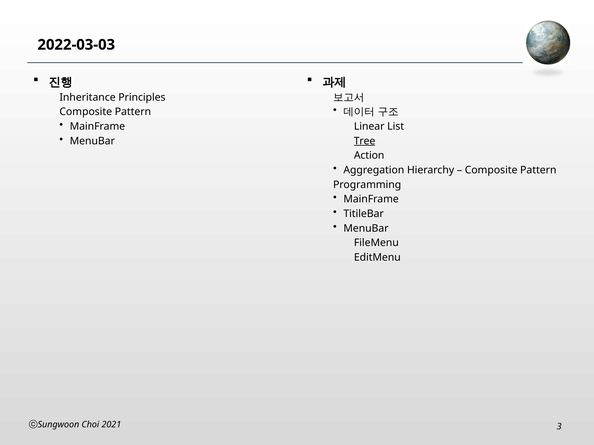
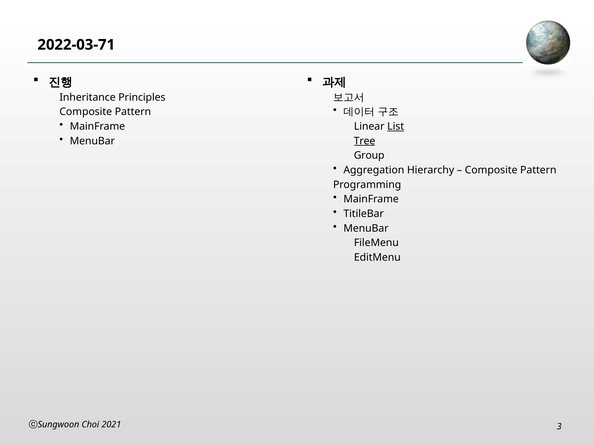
2022-03-03: 2022-03-03 -> 2022-03-71
List underline: none -> present
Action: Action -> Group
